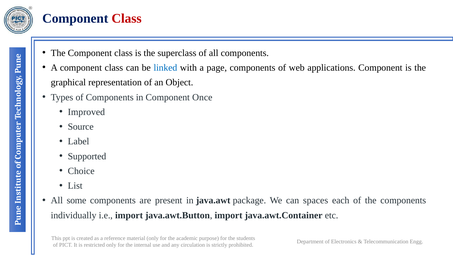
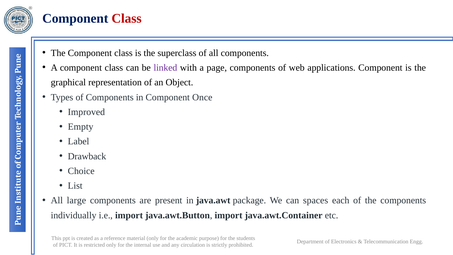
linked colour: blue -> purple
Source: Source -> Empty
Supported: Supported -> Drawback
some: some -> large
